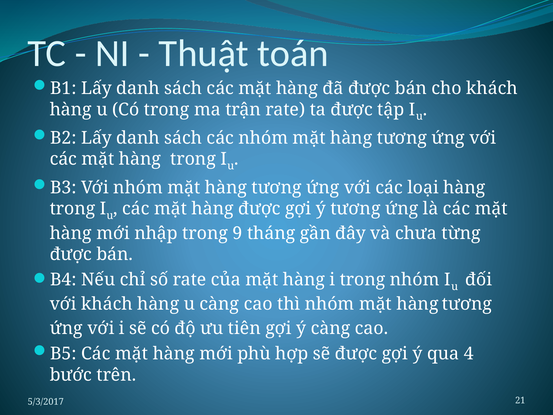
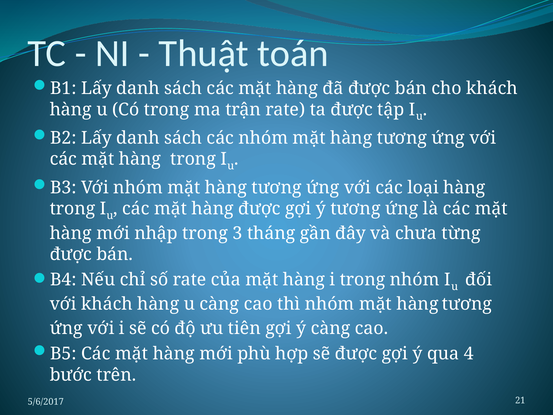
9: 9 -> 3
5/3/2017: 5/3/2017 -> 5/6/2017
